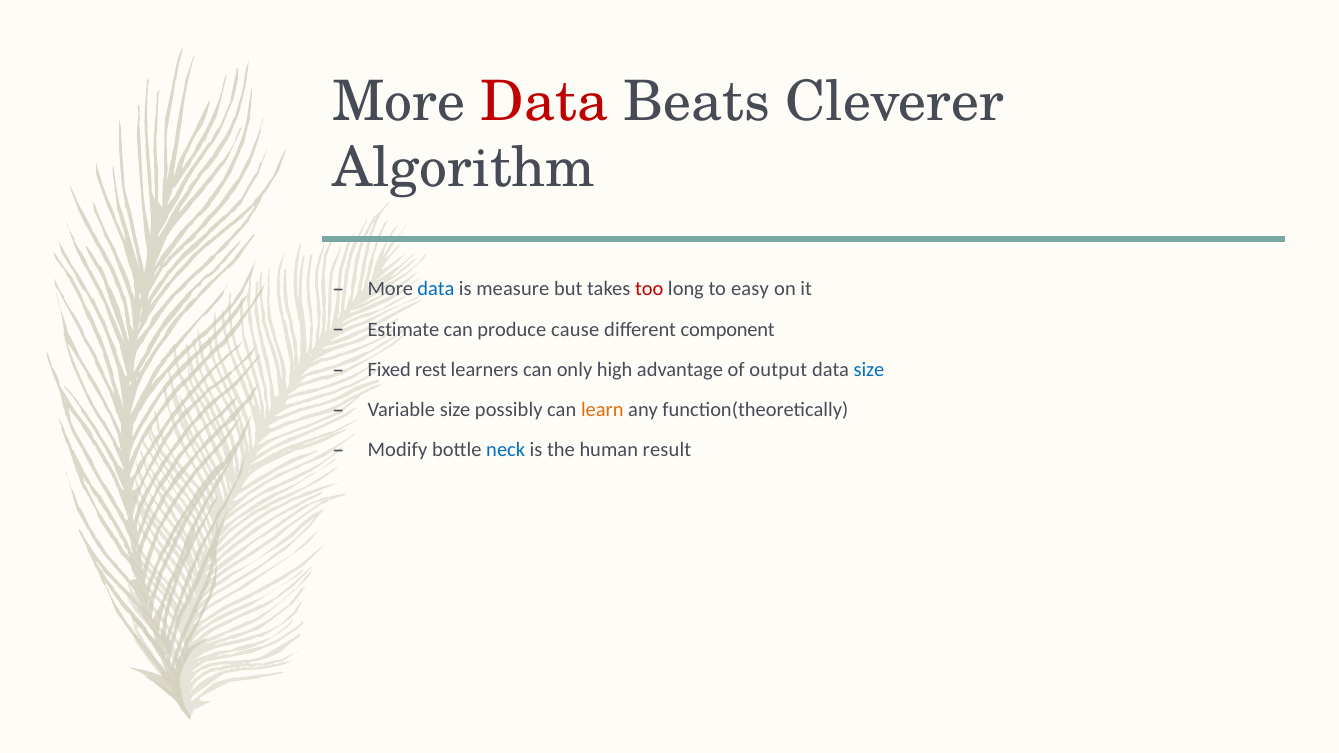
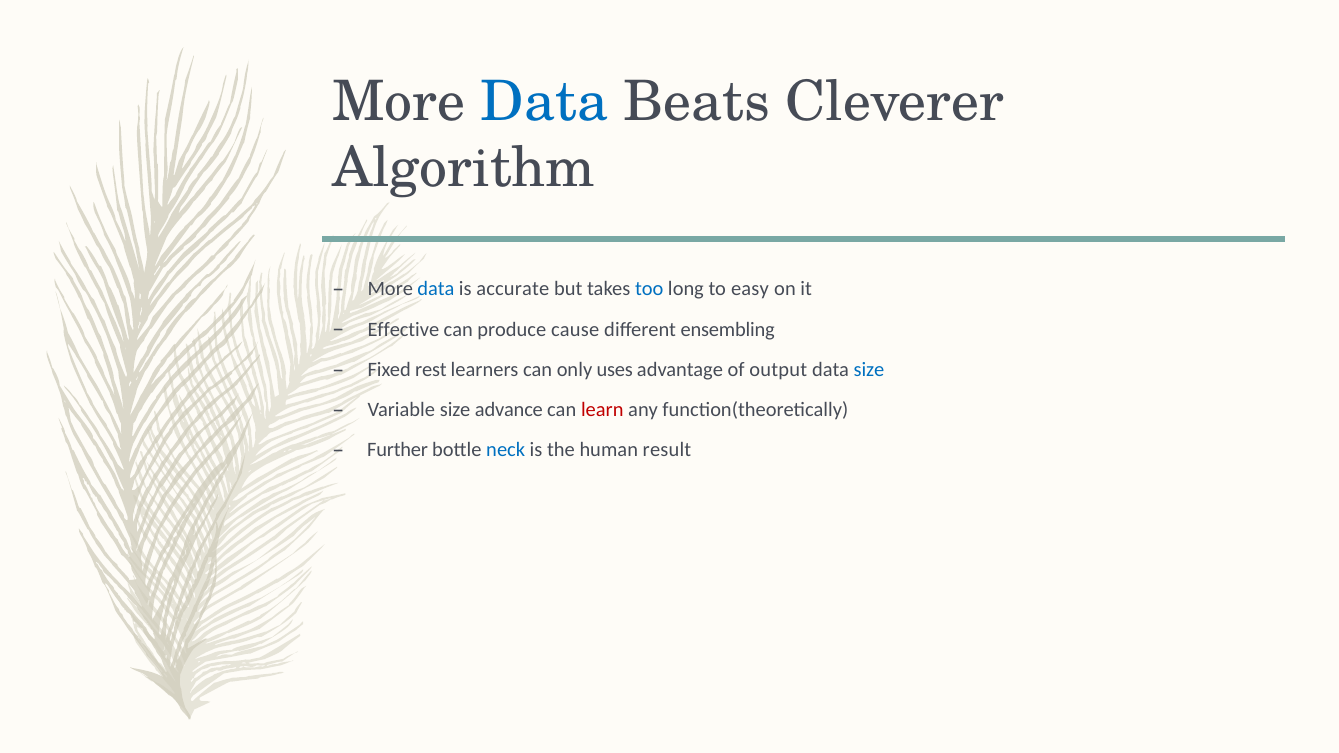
Data at (544, 102) colour: red -> blue
measure: measure -> accurate
too colour: red -> blue
Estimate: Estimate -> Effective
component: component -> ensembling
high: high -> uses
possibly: possibly -> advance
learn colour: orange -> red
Modify: Modify -> Further
